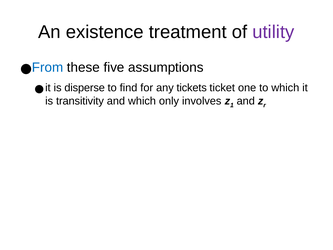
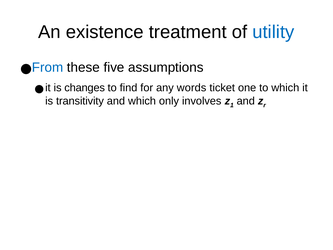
utility colour: purple -> blue
disperse: disperse -> changes
tickets: tickets -> words
